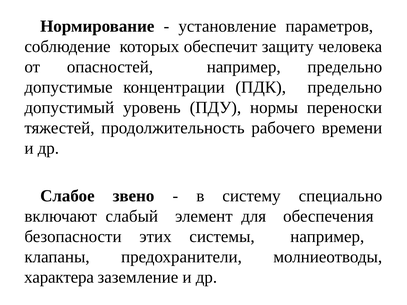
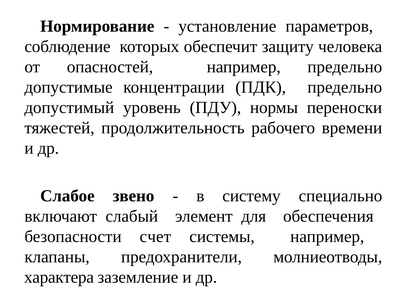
этих: этих -> счет
